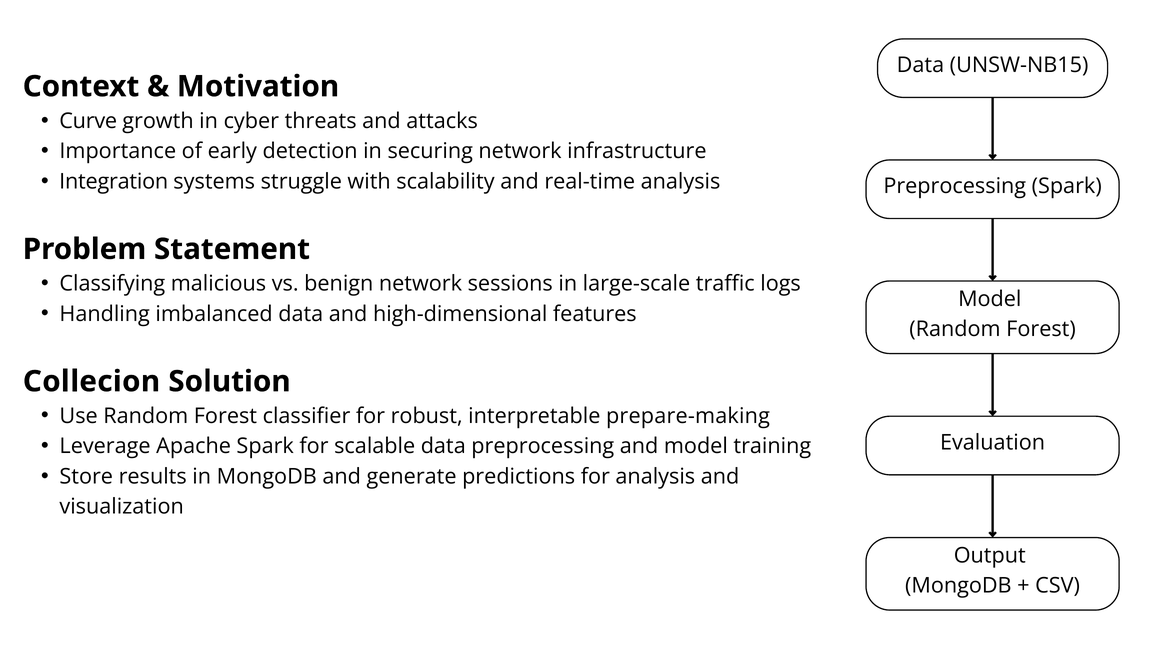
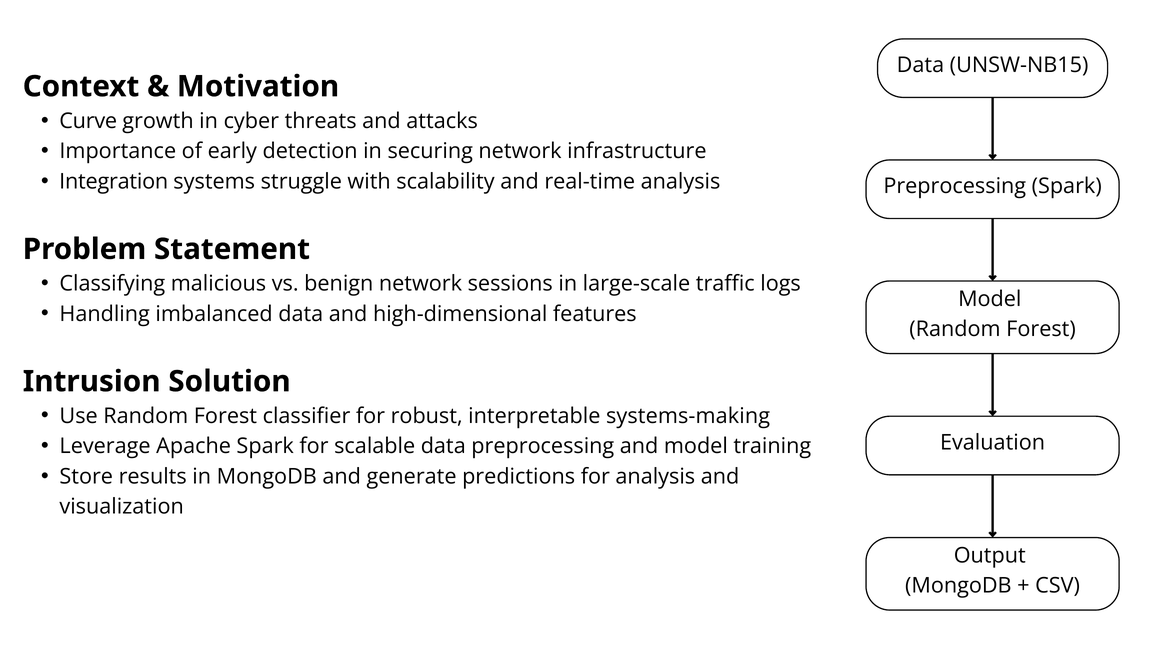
Collecion: Collecion -> Intrusion
prepare-making: prepare-making -> systems-making
